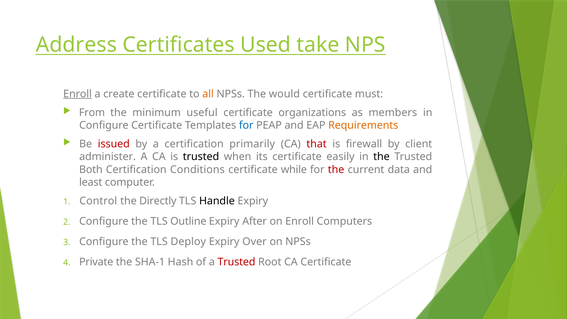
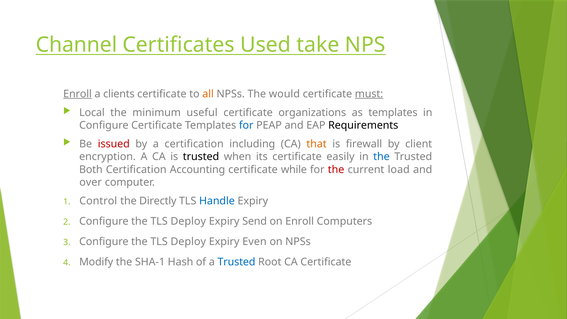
Address: Address -> Channel
create: create -> clients
must underline: none -> present
From: From -> Local
as members: members -> templates
Requirements colour: orange -> black
primarily: primarily -> including
that colour: red -> orange
administer: administer -> encryption
the at (382, 157) colour: black -> blue
Conditions: Conditions -> Accounting
data: data -> load
least: least -> over
Handle colour: black -> blue
Outline at (188, 221): Outline -> Deploy
After: After -> Send
Over: Over -> Even
Private: Private -> Modify
Trusted at (237, 262) colour: red -> blue
